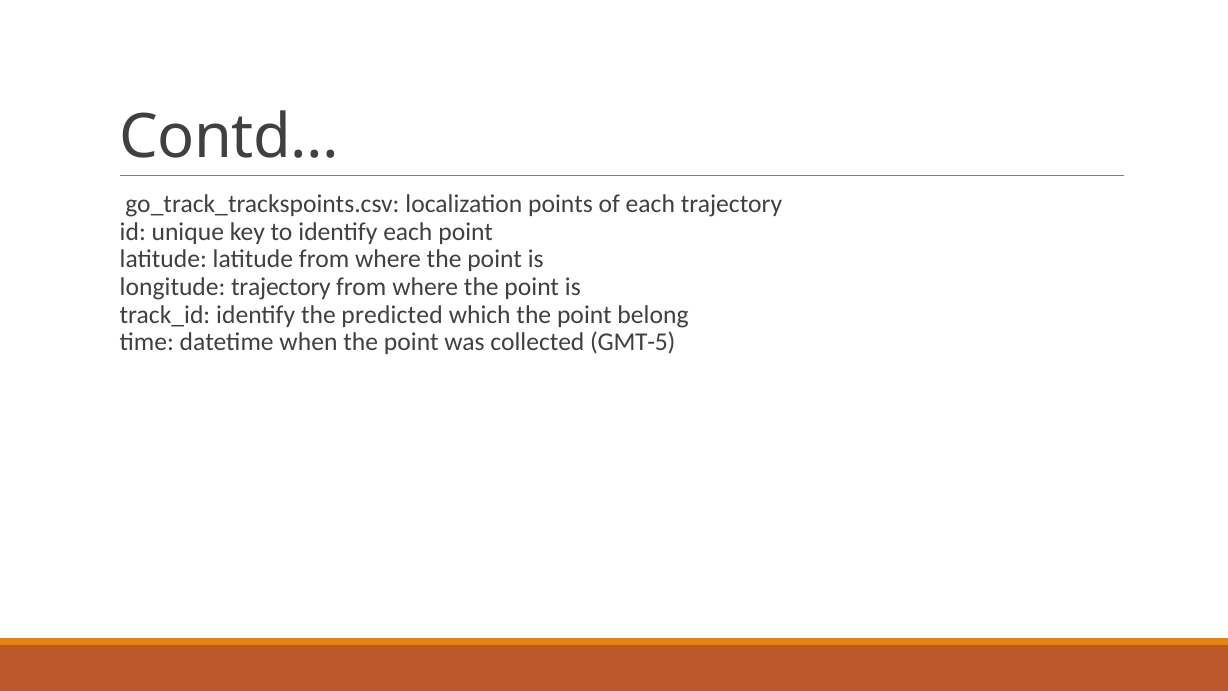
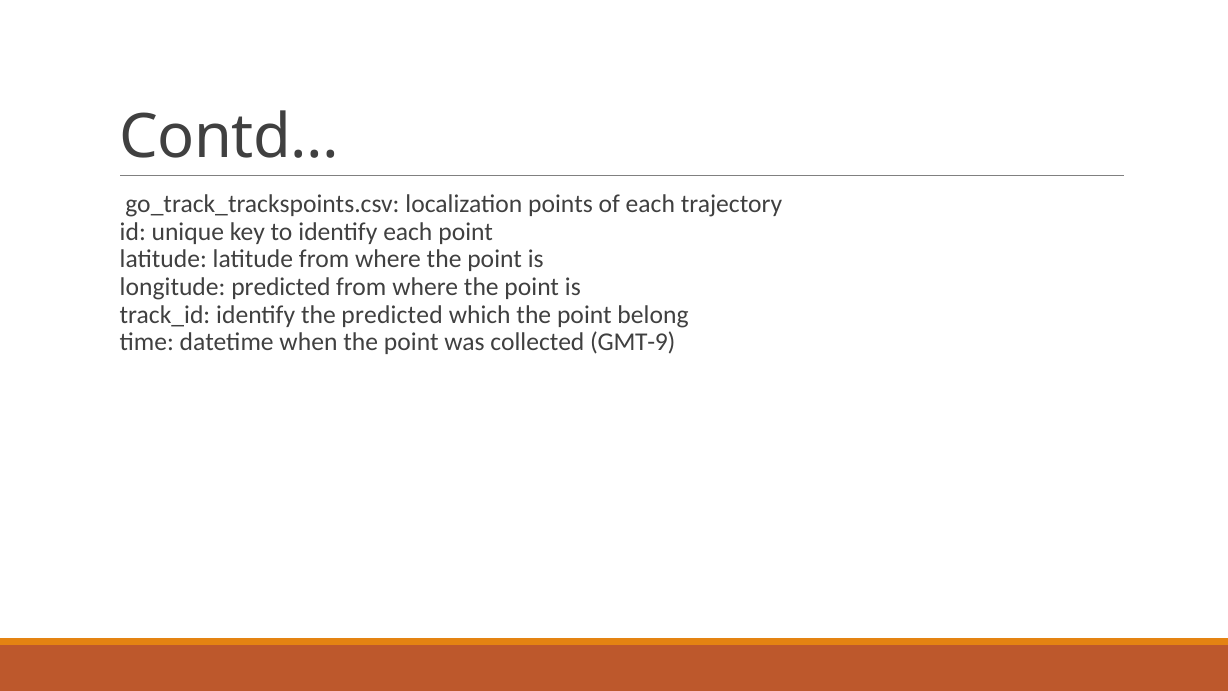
longitude trajectory: trajectory -> predicted
GMT-5: GMT-5 -> GMT-9
